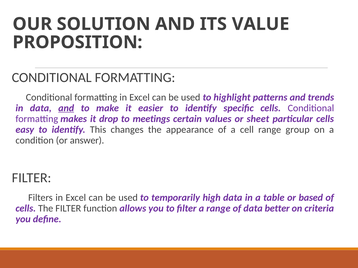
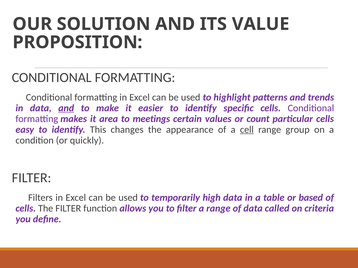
drop: drop -> area
sheet: sheet -> count
cell underline: none -> present
answer: answer -> quickly
better: better -> called
